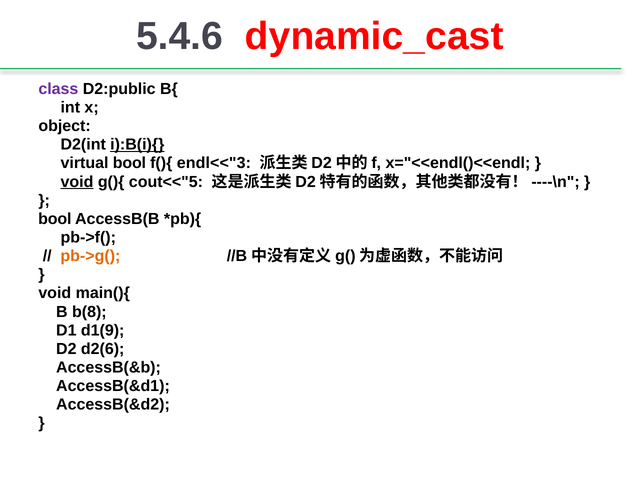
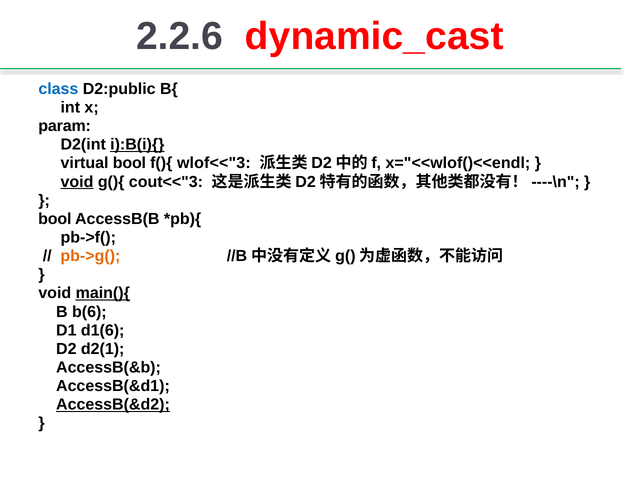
5.4.6: 5.4.6 -> 2.2.6
class colour: purple -> blue
object: object -> param
endl<<"3: endl<<"3 -> wlof<<"3
x="<<endl()<<endl: x="<<endl()<<endl -> x="<<wlof()<<endl
cout<<"5: cout<<"5 -> cout<<"3
main(){ underline: none -> present
b(8: b(8 -> b(6
d1(9: d1(9 -> d1(6
d2(6: d2(6 -> d2(1
AccessB(&d2 underline: none -> present
